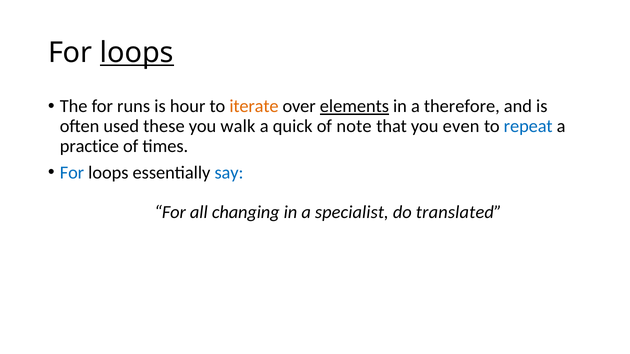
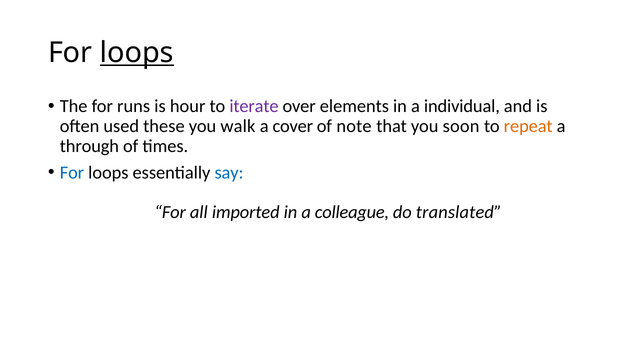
iterate colour: orange -> purple
elements underline: present -> none
therefore: therefore -> individual
quick: quick -> cover
even: even -> soon
repeat colour: blue -> orange
practice: practice -> through
changing: changing -> imported
specialist: specialist -> colleague
